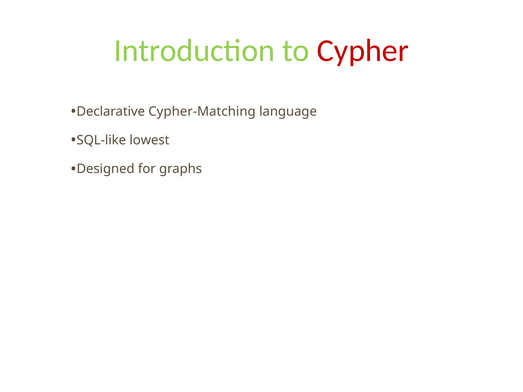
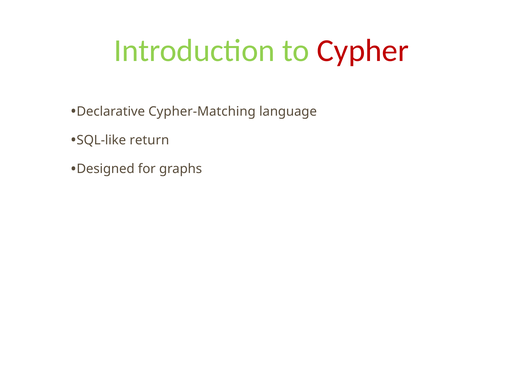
lowest: lowest -> return
